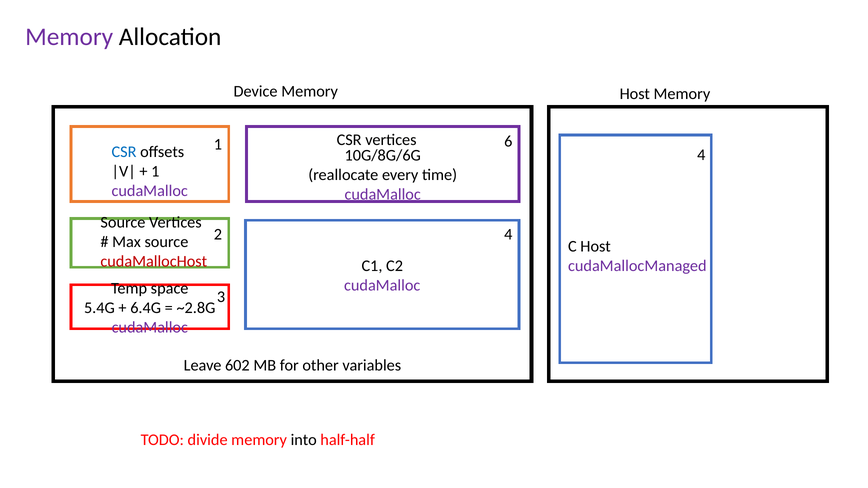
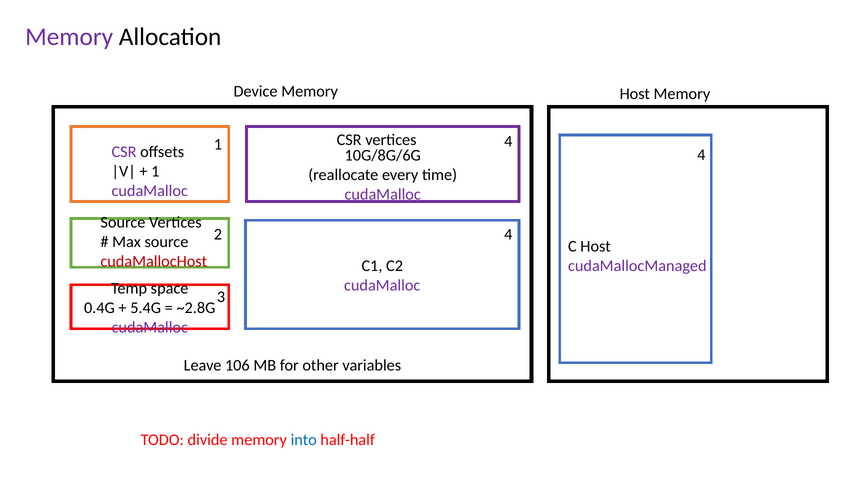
vertices 6: 6 -> 4
CSR at (124, 152) colour: blue -> purple
5.4G: 5.4G -> 0.4G
6.4G: 6.4G -> 5.4G
602: 602 -> 106
into colour: black -> blue
